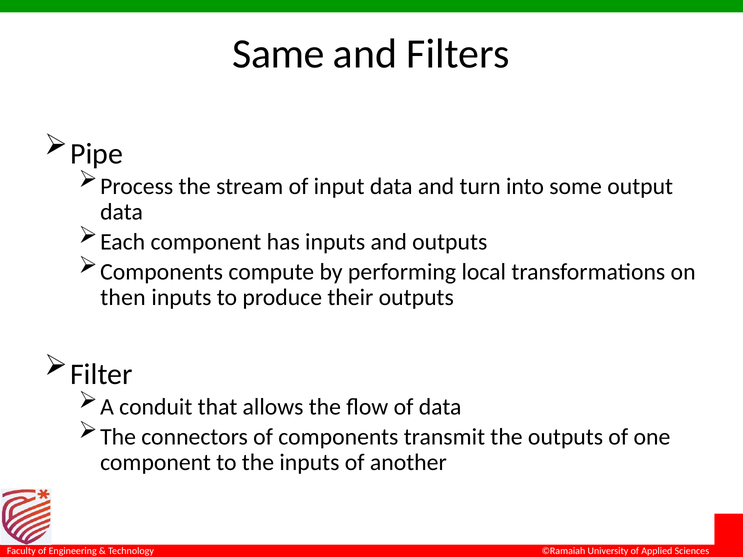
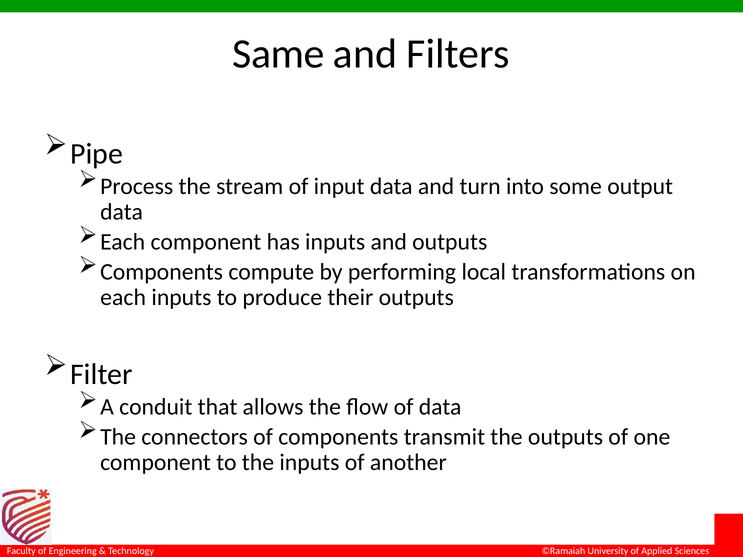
then at (123, 298): then -> each
